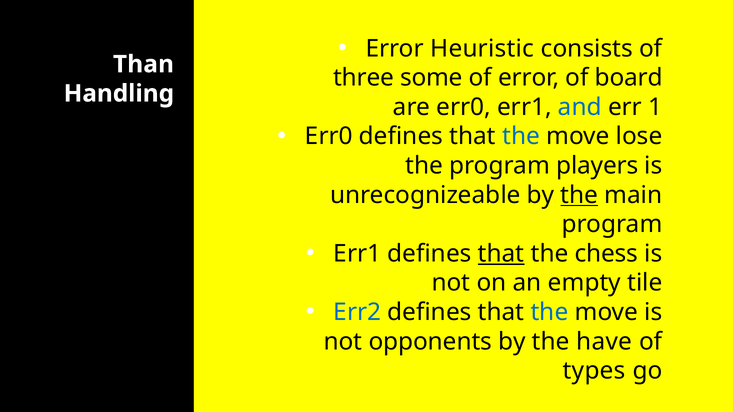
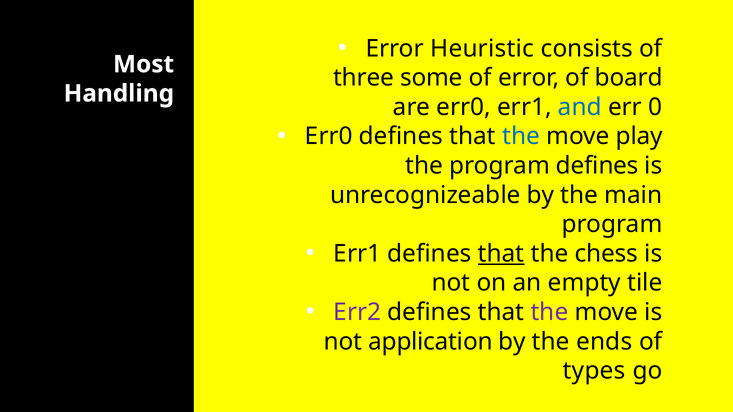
Than: Than -> Most
1: 1 -> 0
lose: lose -> play
program players: players -> defines
the at (579, 195) underline: present -> none
Err2 colour: blue -> purple
the at (550, 312) colour: blue -> purple
opponents: opponents -> application
have: have -> ends
